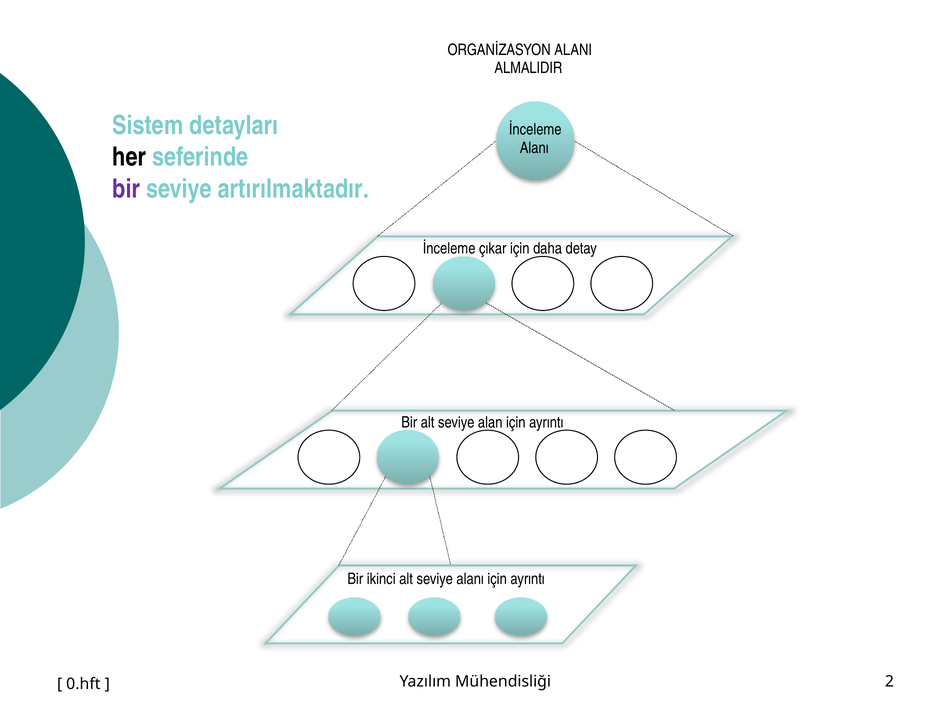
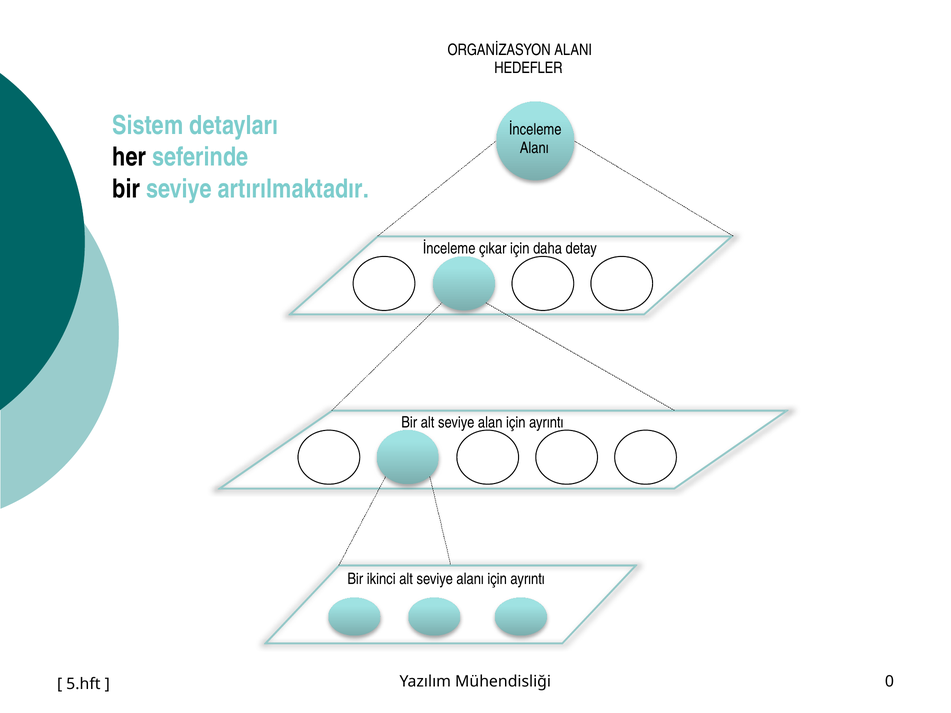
ALMALIDIR: ALMALIDIR -> HEDEFLER
bir at (126, 189) colour: purple -> black
2: 2 -> 0
0.hft: 0.hft -> 5.hft
